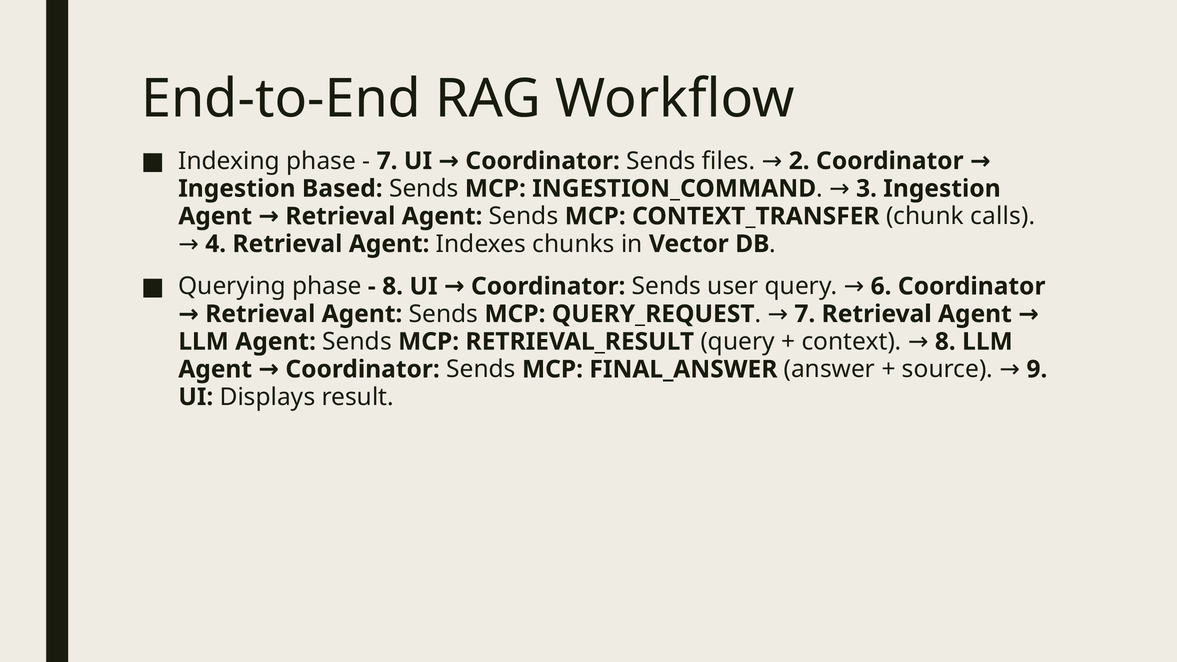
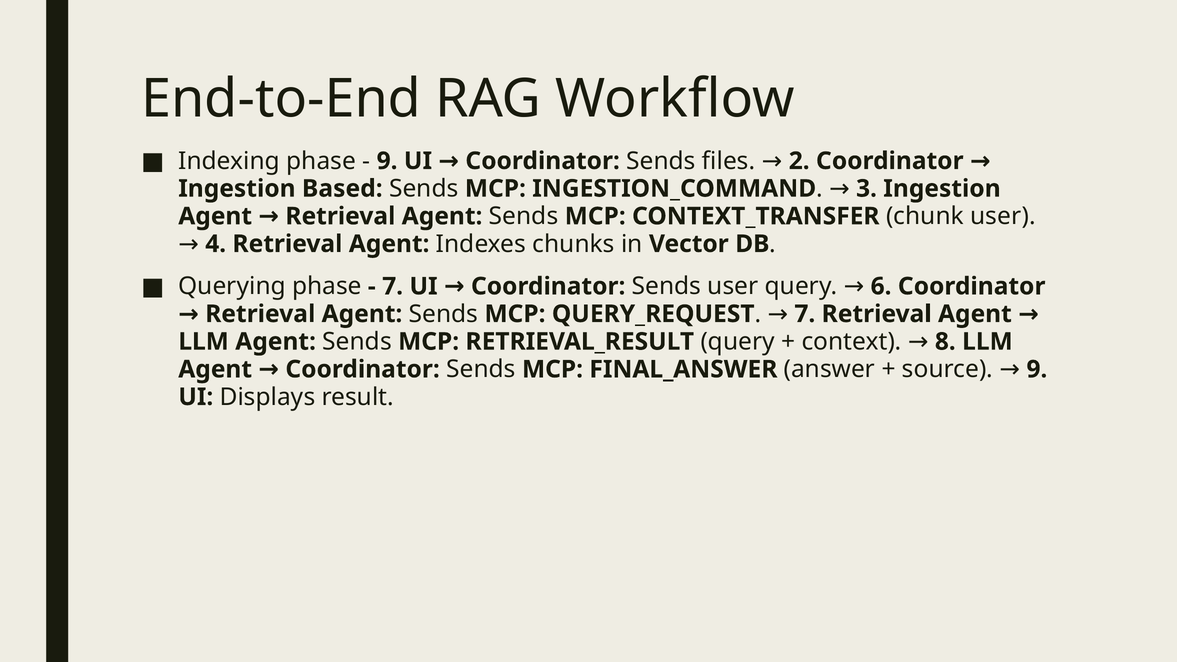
7 at (387, 161): 7 -> 9
chunk calls: calls -> user
8 at (393, 286): 8 -> 7
